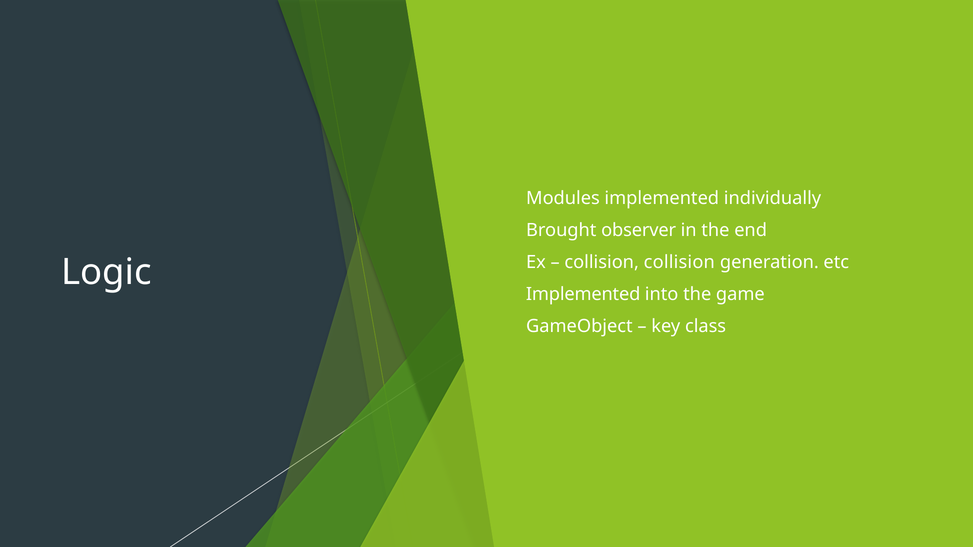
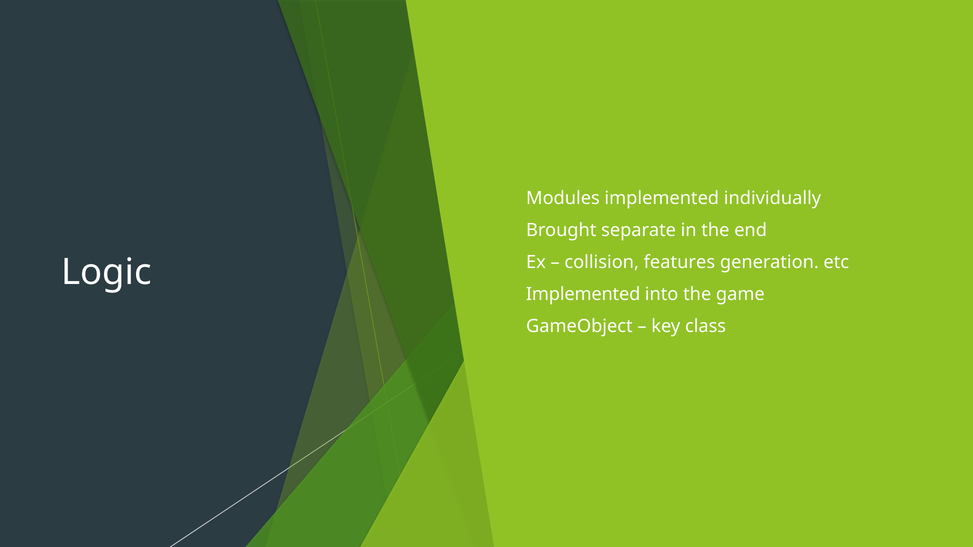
observer: observer -> separate
collision collision: collision -> features
